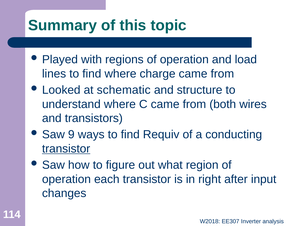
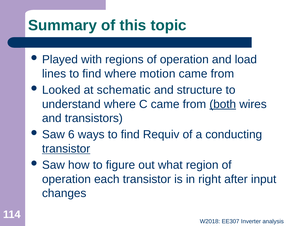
charge: charge -> motion
both underline: none -> present
9: 9 -> 6
